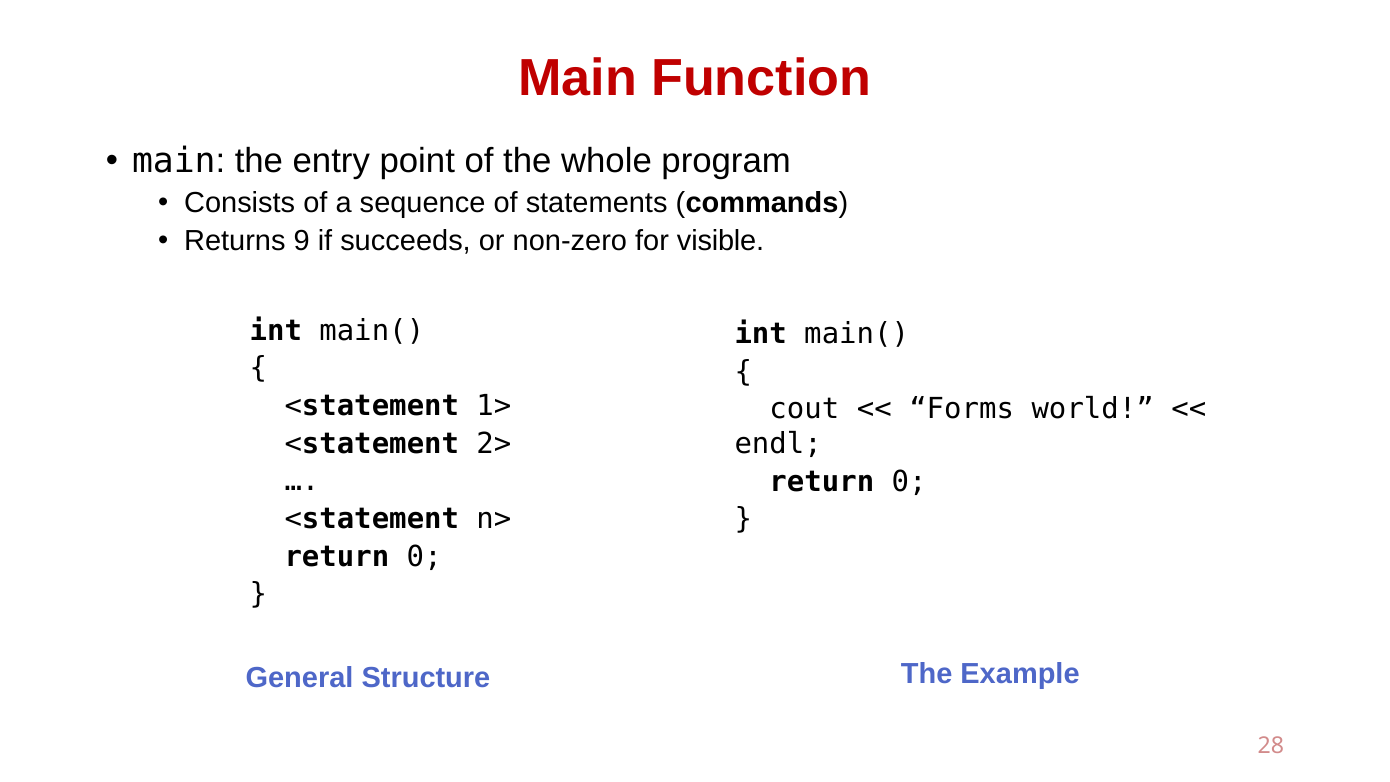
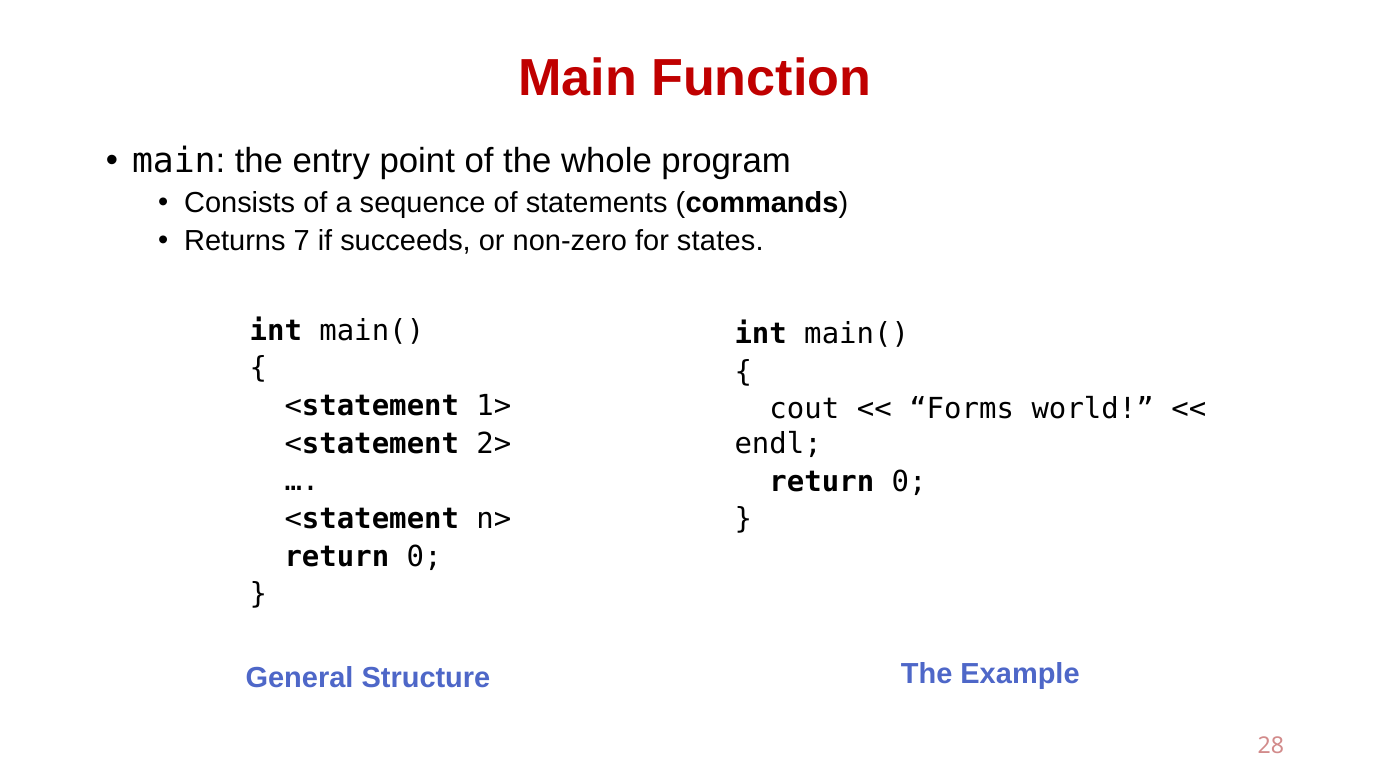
9: 9 -> 7
visible: visible -> states
